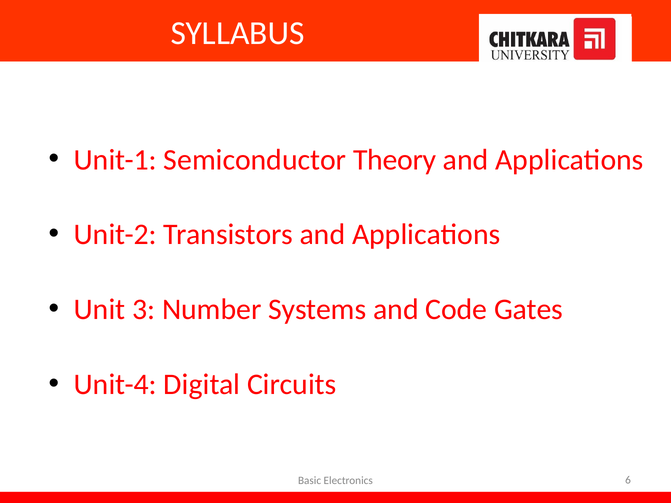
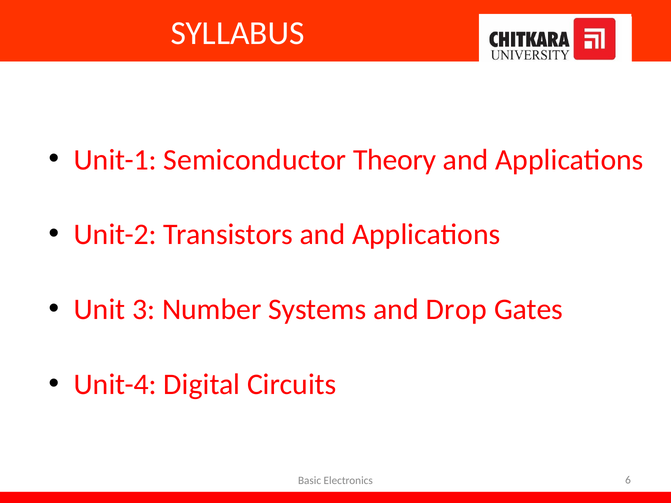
Code: Code -> Drop
